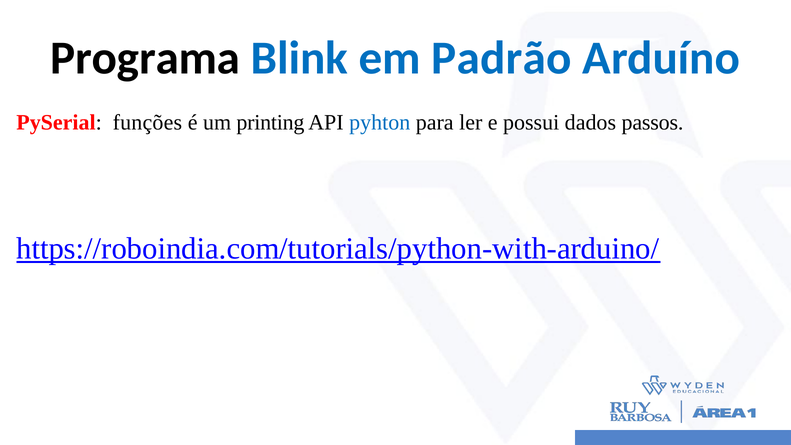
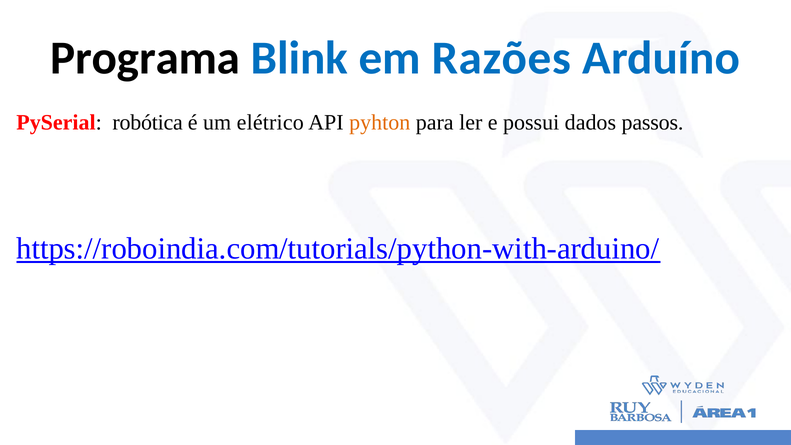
Padrão: Padrão -> Razões
funções: funções -> robótica
printing: printing -> elétrico
pyhton colour: blue -> orange
